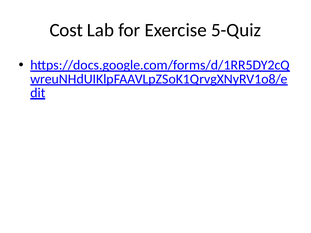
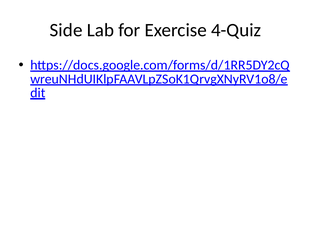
Cost: Cost -> Side
5-Quiz: 5-Quiz -> 4-Quiz
